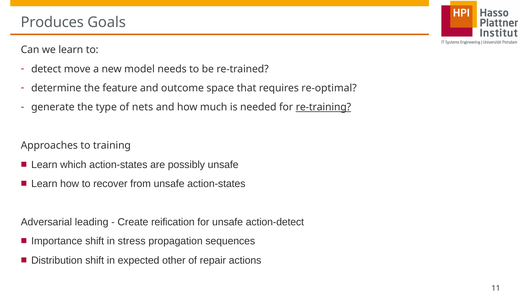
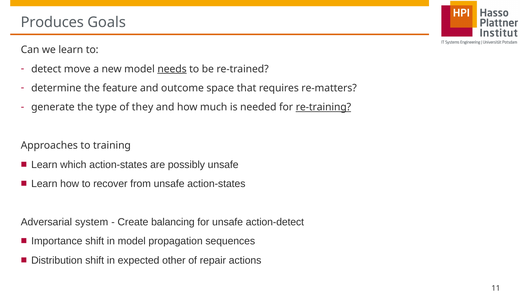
needs underline: none -> present
re-optimal: re-optimal -> re-matters
nets: nets -> they
leading: leading -> system
reification: reification -> balancing
in stress: stress -> model
